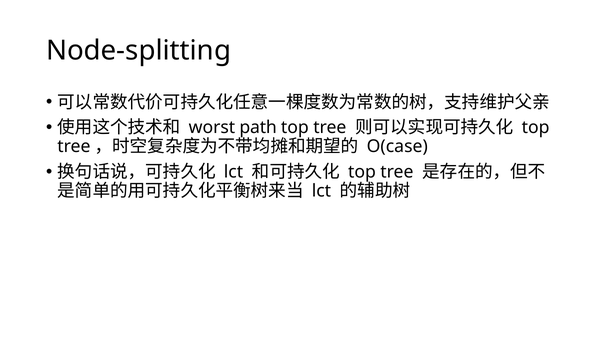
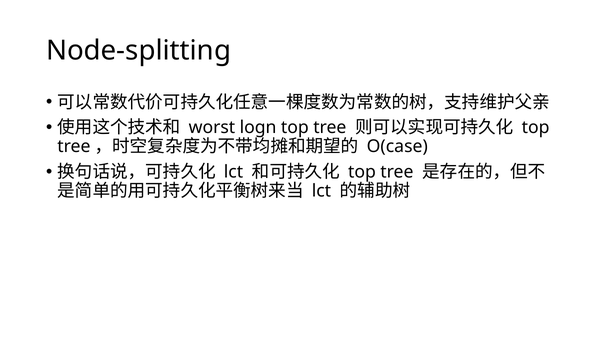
path: path -> logn
